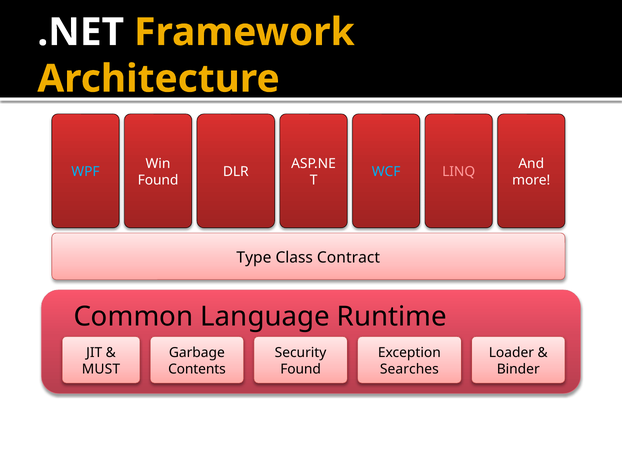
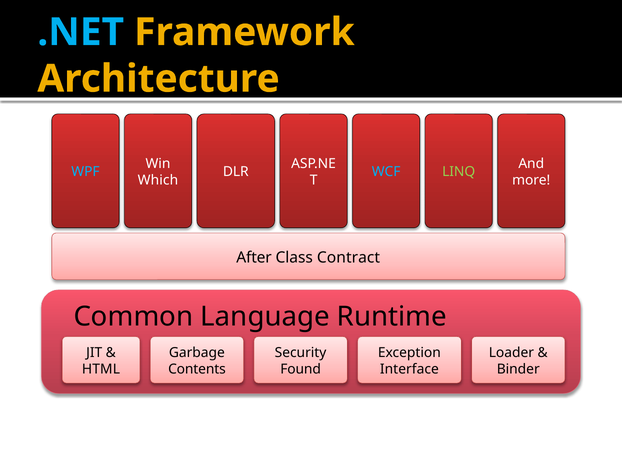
.NET colour: white -> light blue
LINQ colour: pink -> light green
Found at (158, 180): Found -> Which
Type: Type -> After
MUST: MUST -> HTML
Searches: Searches -> Interface
